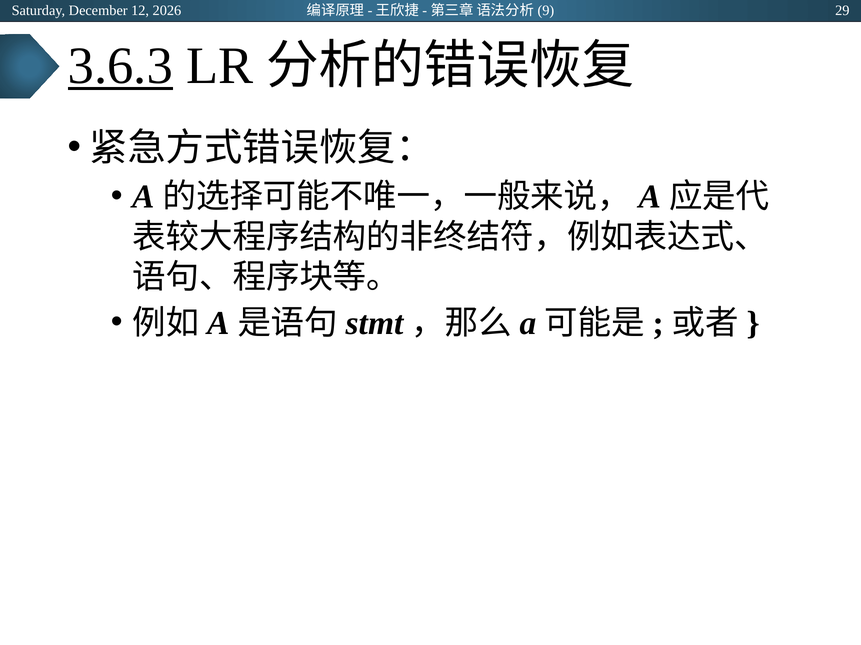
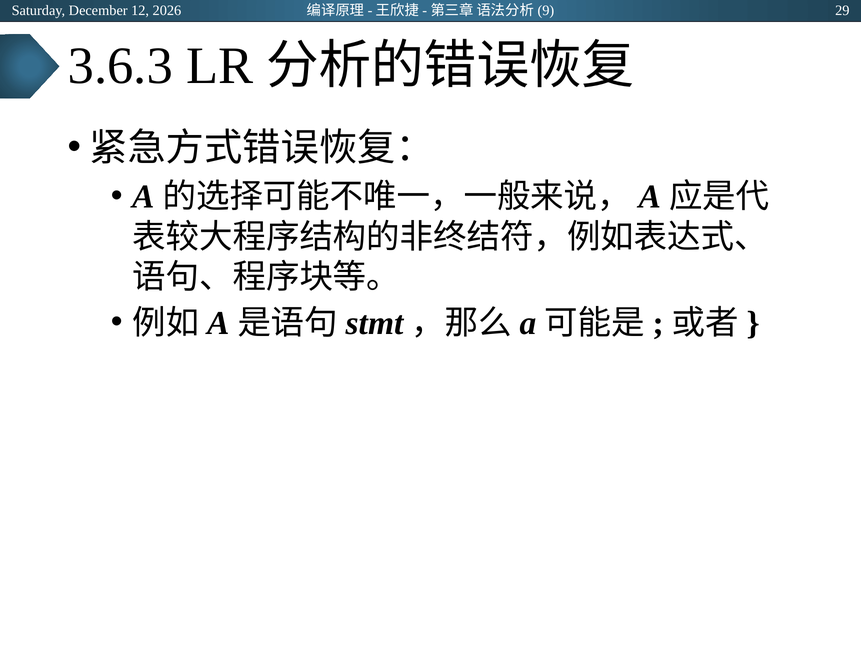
3.6.3 underline: present -> none
